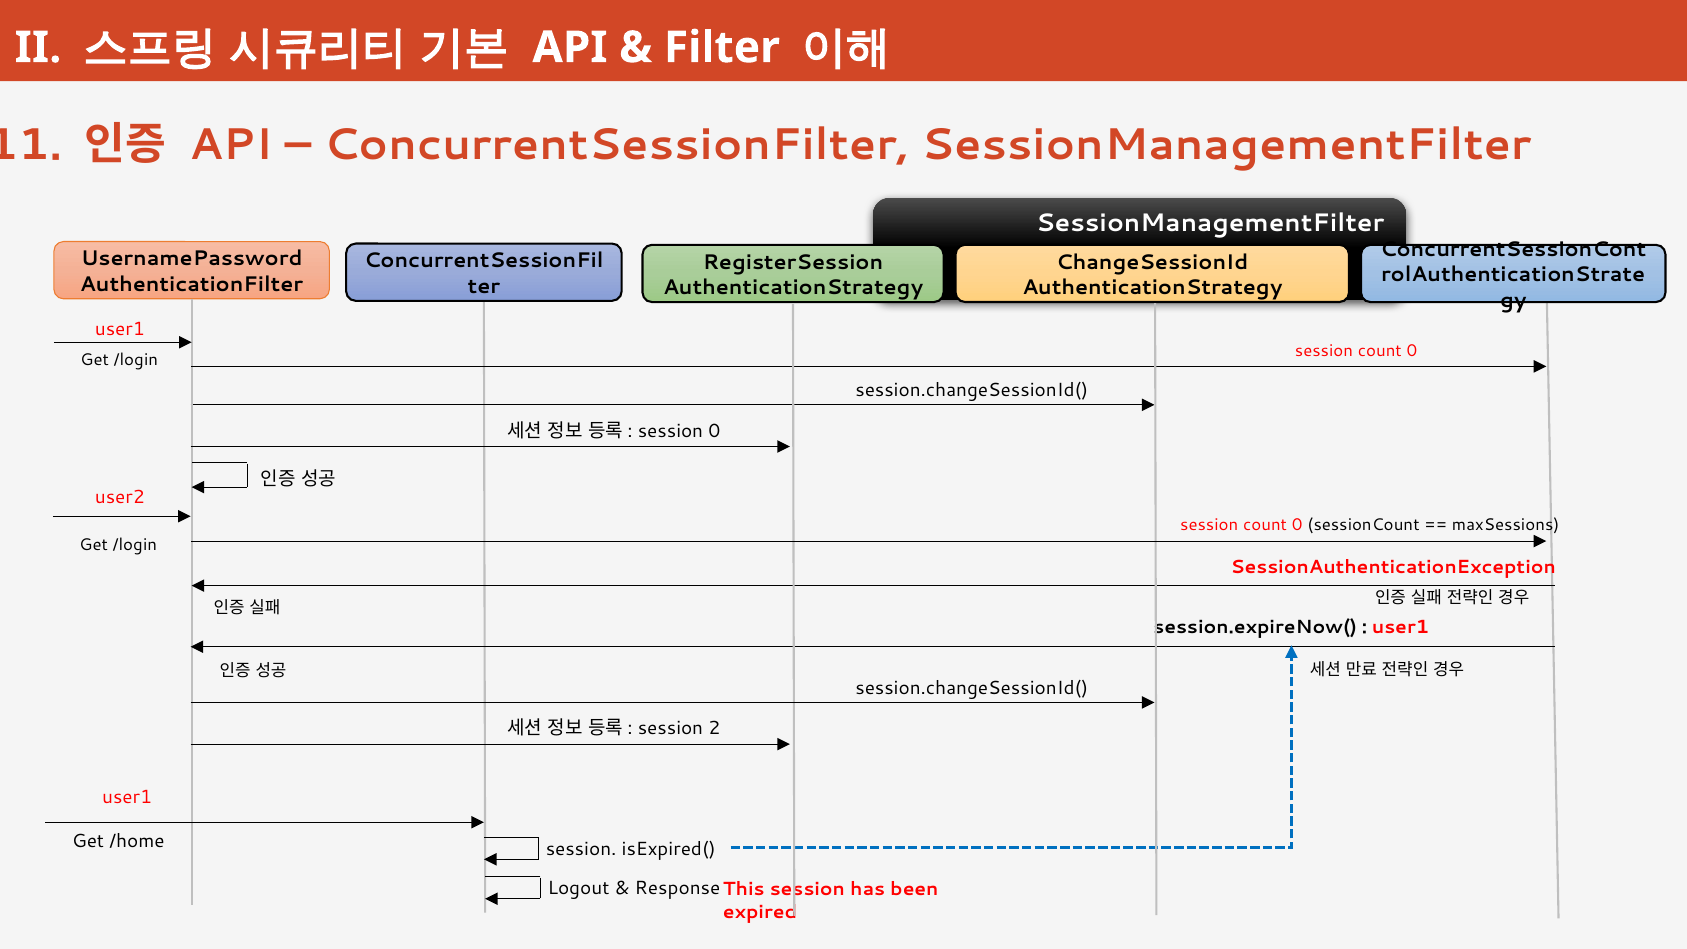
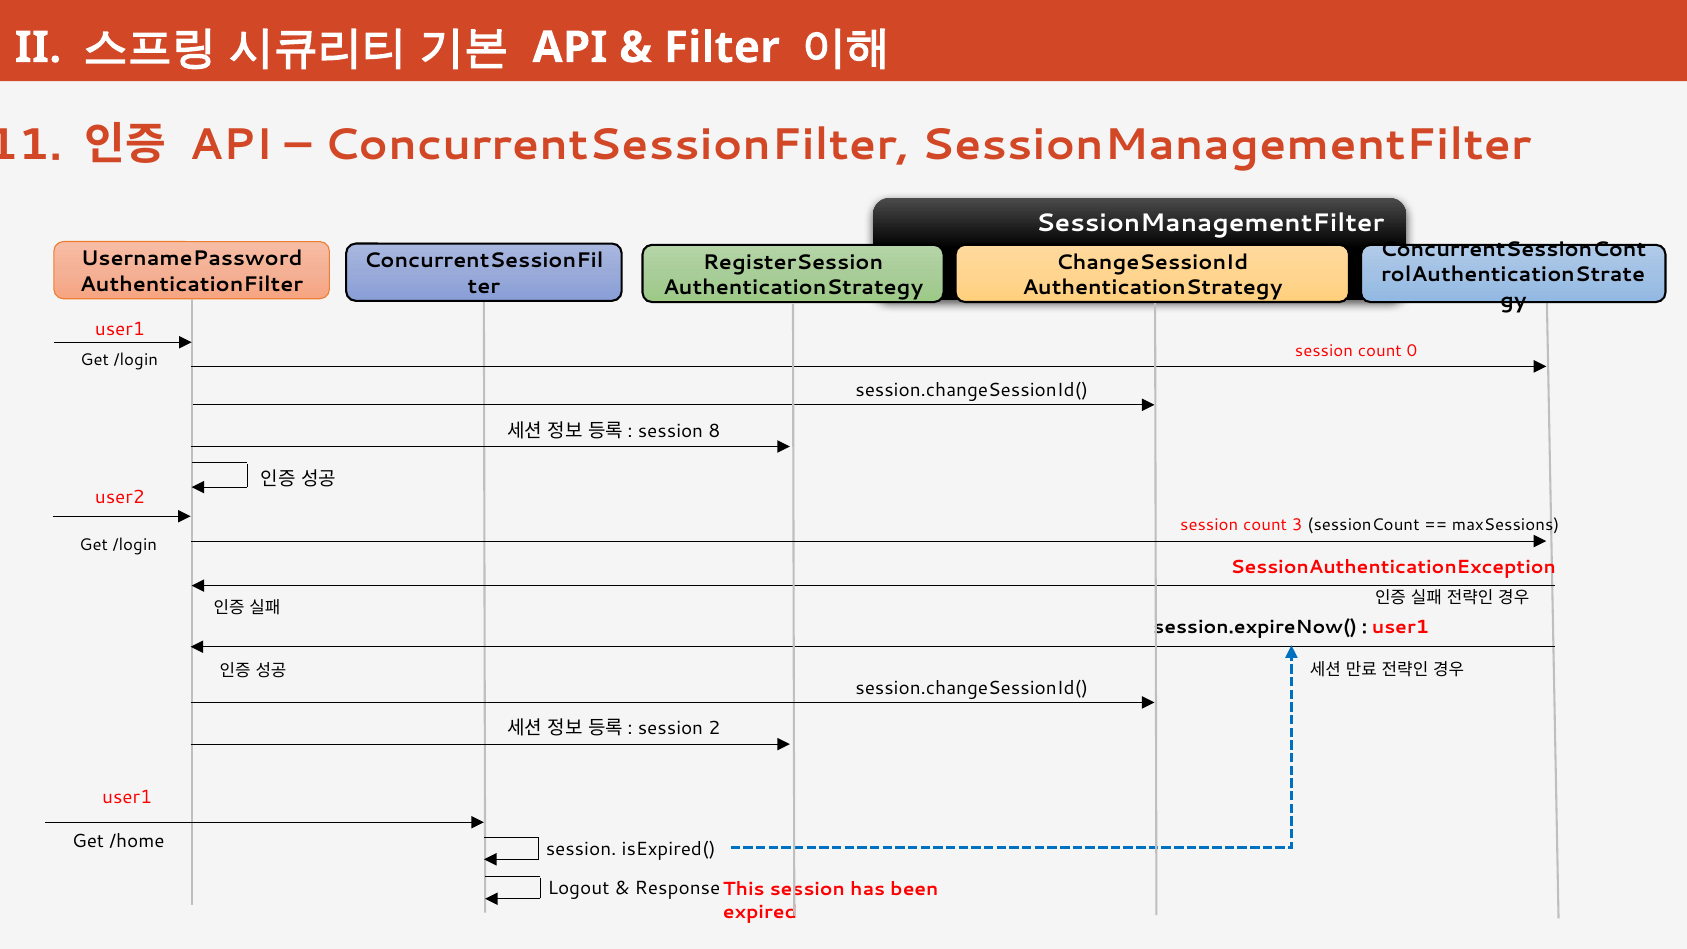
session 0: 0 -> 8
0 at (1297, 525): 0 -> 3
